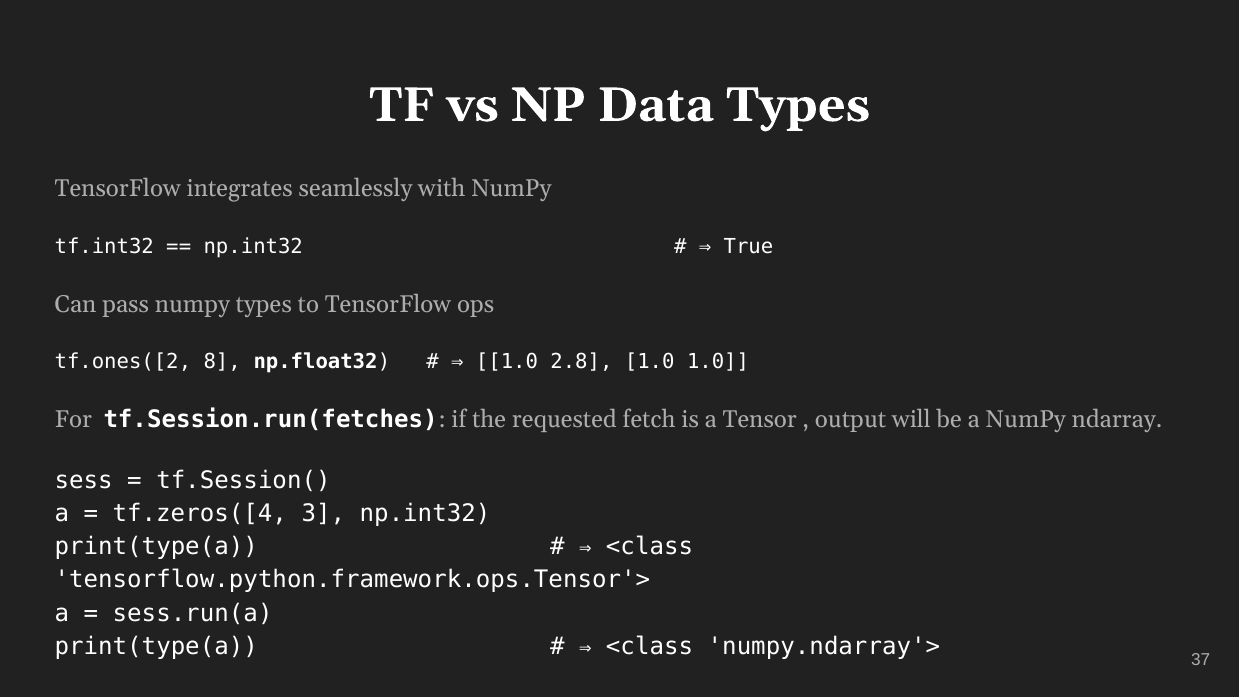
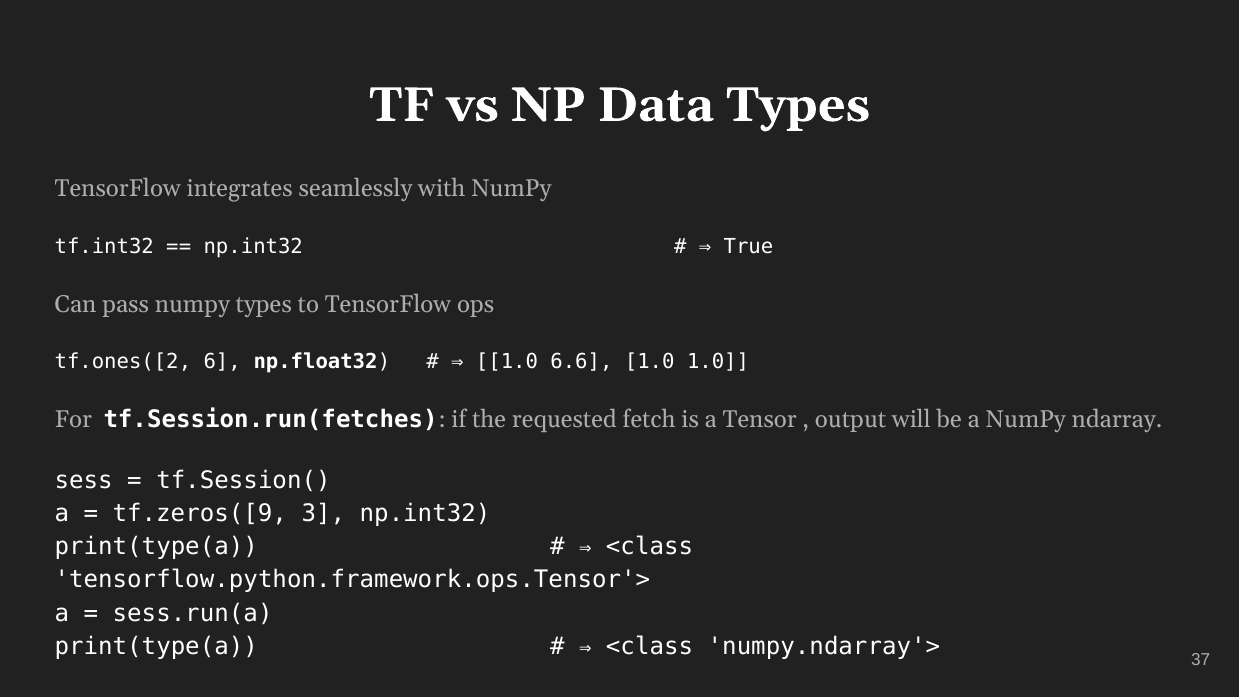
8: 8 -> 6
2.8: 2.8 -> 6.6
tf.zeros([4: tf.zeros([4 -> tf.zeros([9
